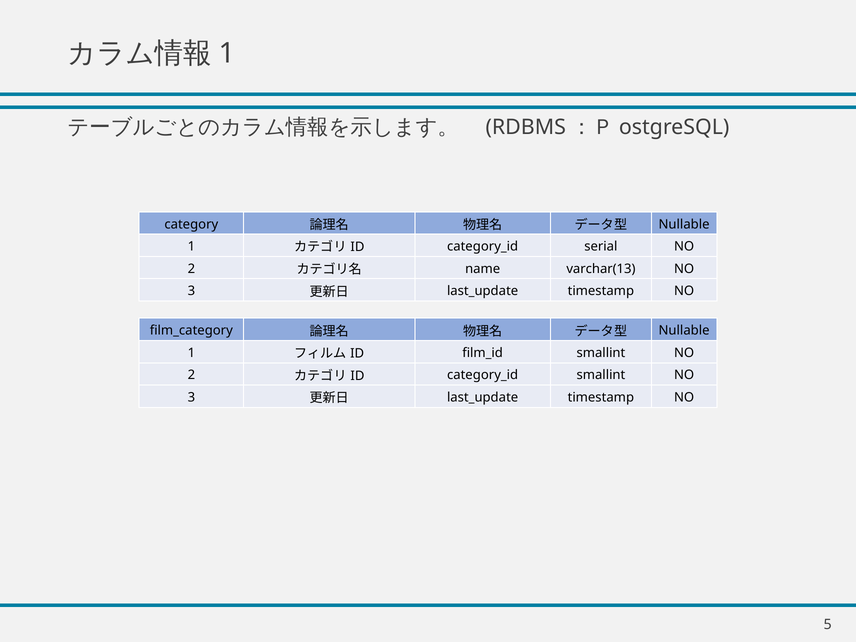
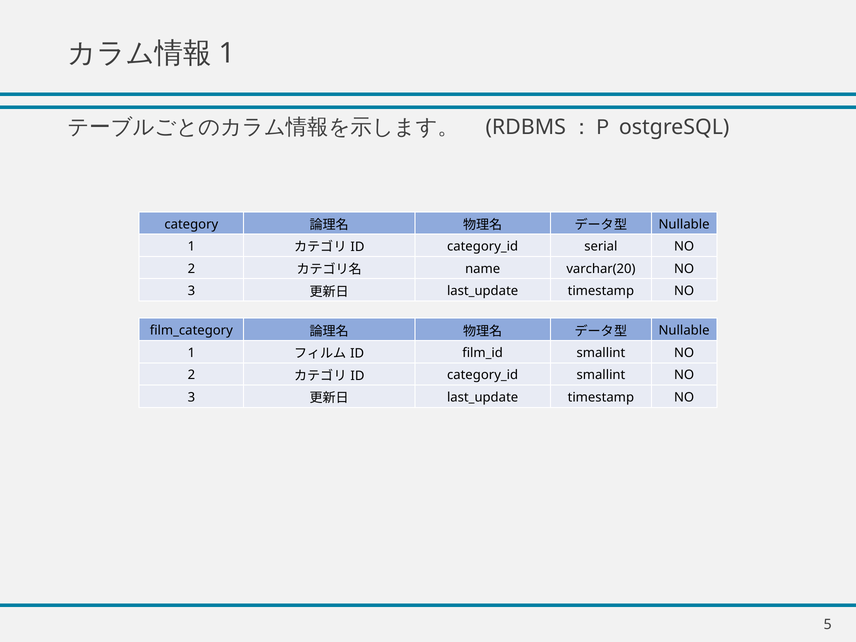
varchar(13: varchar(13 -> varchar(20
